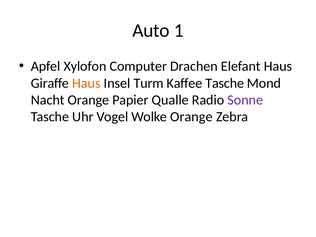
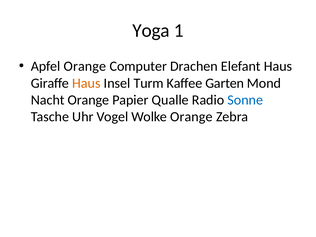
Auto: Auto -> Yoga
Apfel Xylofon: Xylofon -> Orange
Kaffee Tasche: Tasche -> Garten
Sonne colour: purple -> blue
